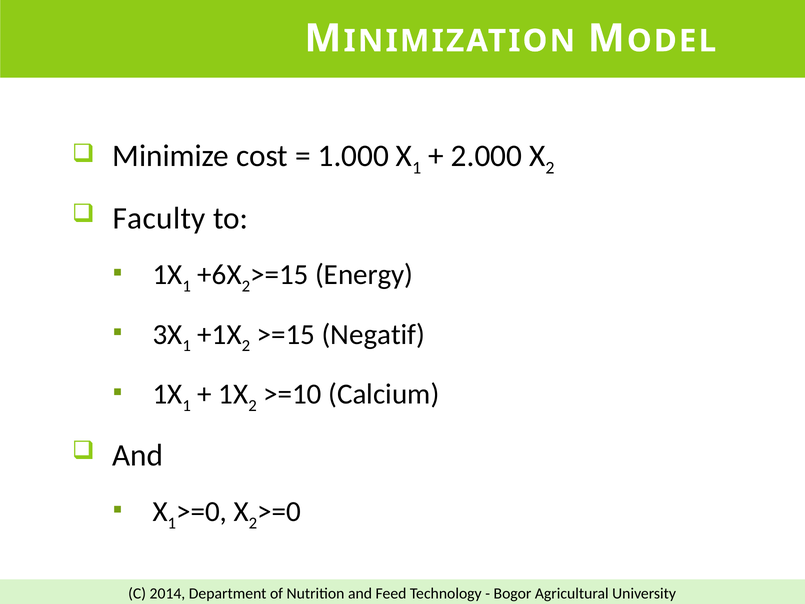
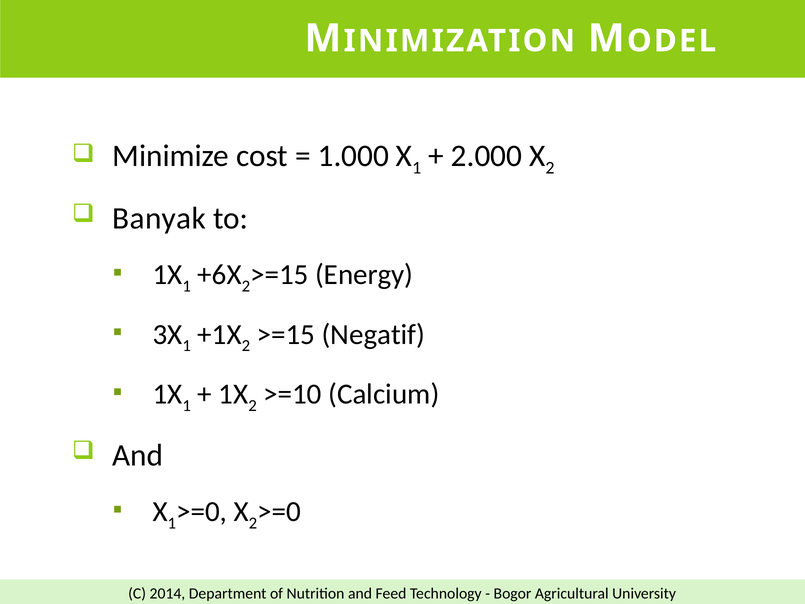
Faculty: Faculty -> Banyak
